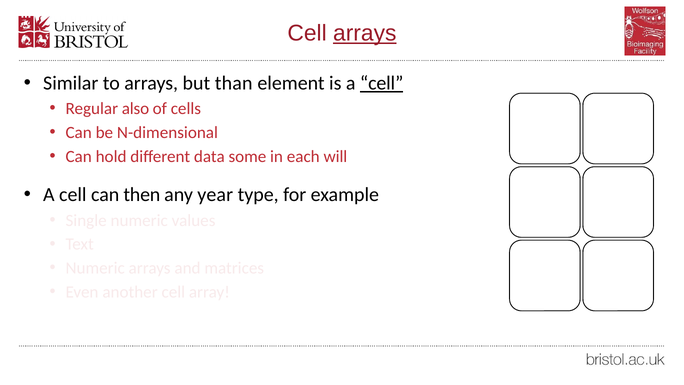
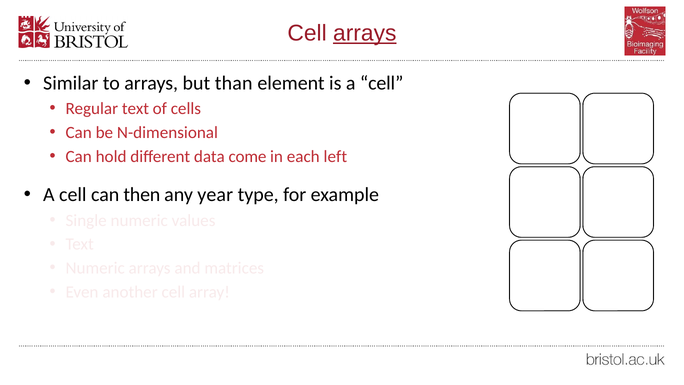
cell at (382, 83) underline: present -> none
Regular also: also -> text
some: some -> come
will: will -> left
